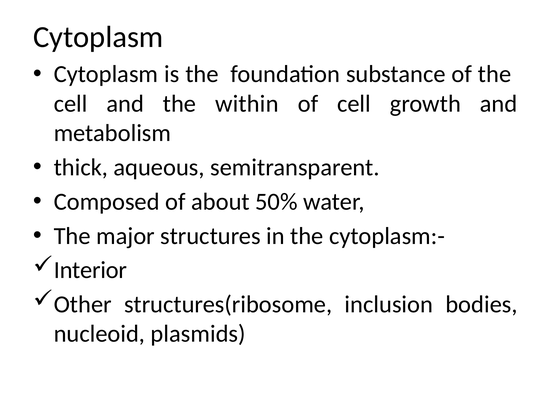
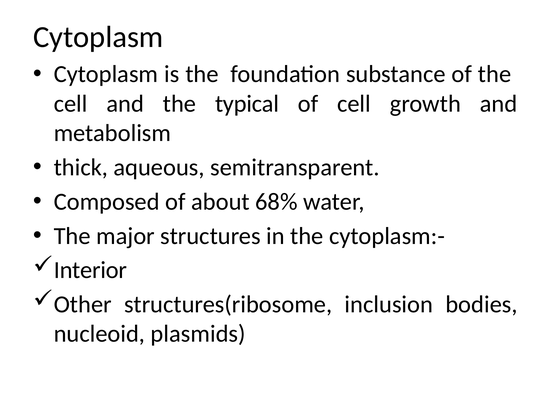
within: within -> typical
50%: 50% -> 68%
